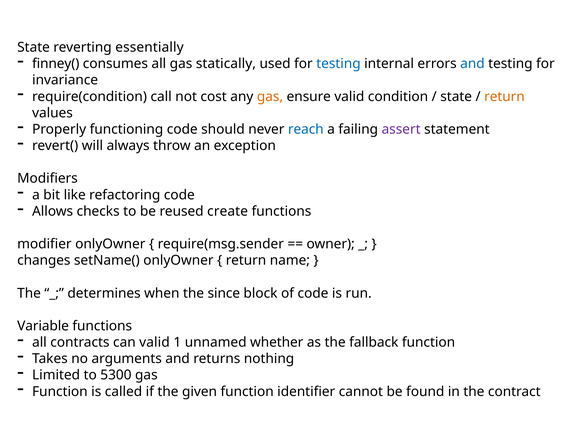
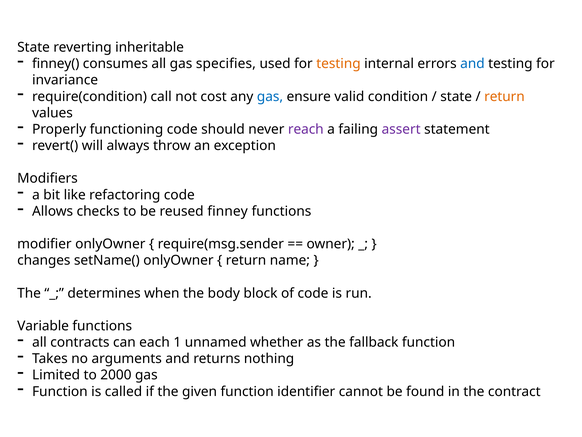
essentially: essentially -> inheritable
statically: statically -> specifies
testing at (338, 64) colour: blue -> orange
gas at (270, 96) colour: orange -> blue
reach colour: blue -> purple
create: create -> finney
since: since -> body
can valid: valid -> each
5300: 5300 -> 2000
